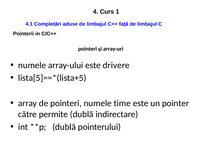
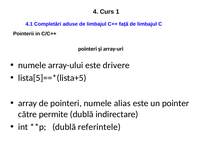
time: time -> alias
pointerului: pointerului -> referintele
